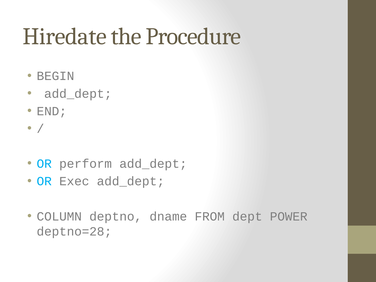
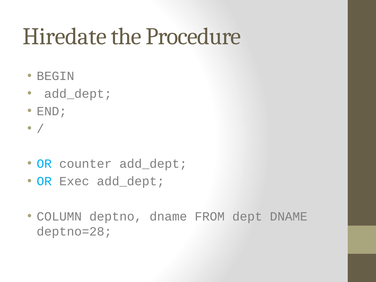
perform: perform -> counter
dept POWER: POWER -> DNAME
